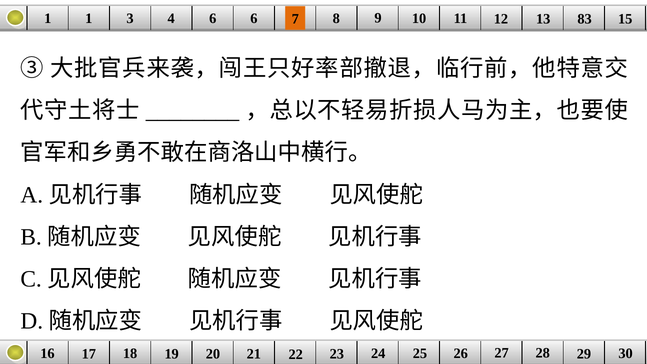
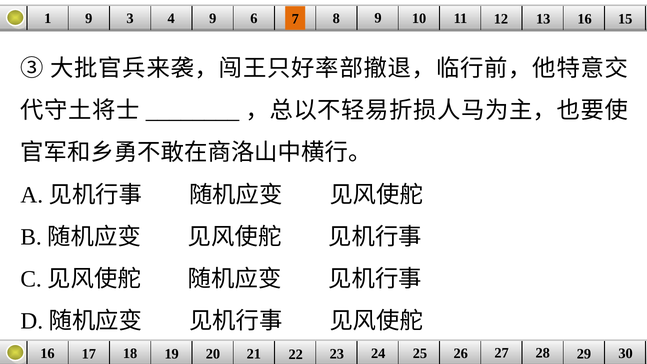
1 1: 1 -> 9
4 6: 6 -> 9
13 83: 83 -> 16
